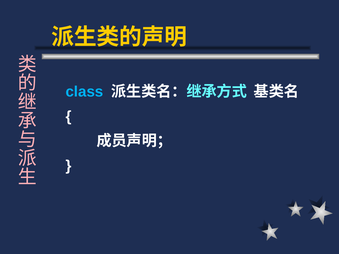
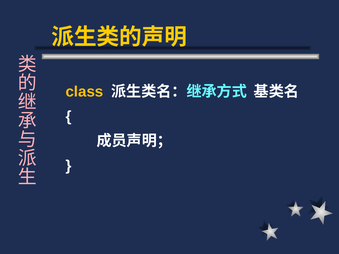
class colour: light blue -> yellow
